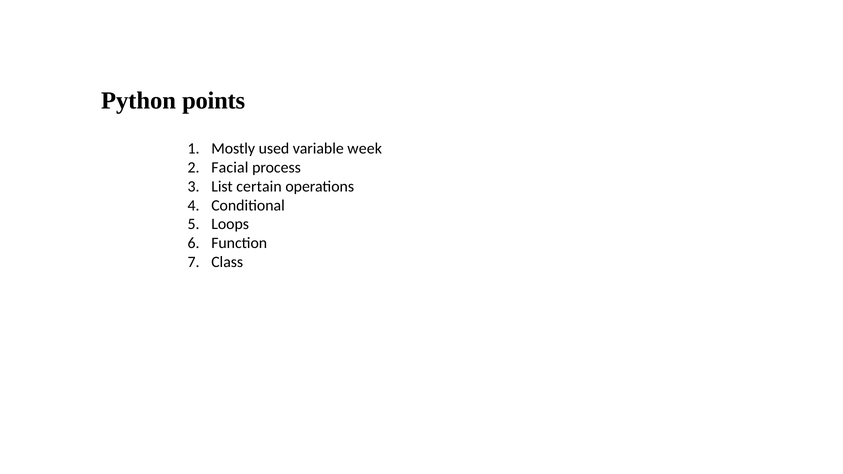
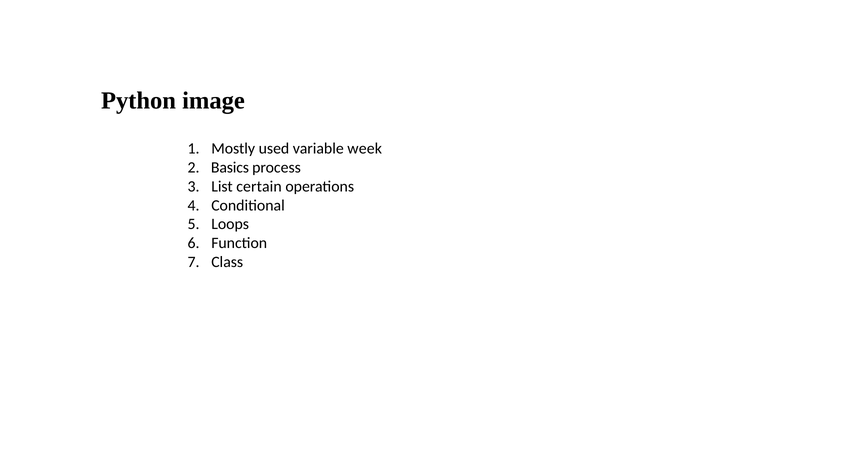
points: points -> image
Facial: Facial -> Basics
